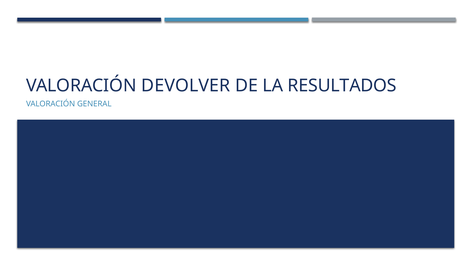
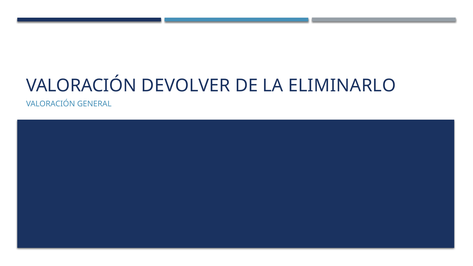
RESULTADOS: RESULTADOS -> ELIMINARLO
